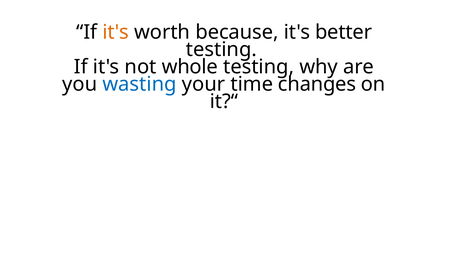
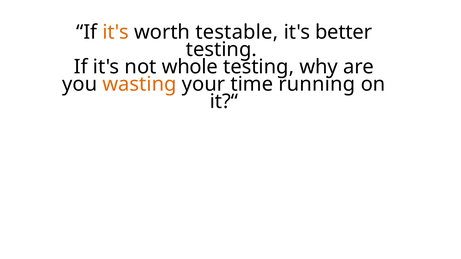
because: because -> testable
wasting colour: blue -> orange
changes: changes -> running
